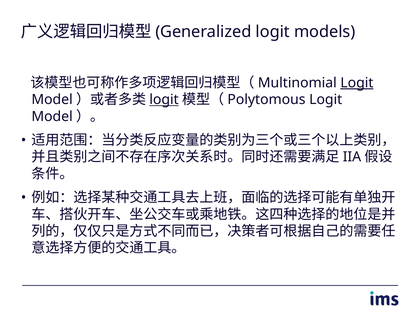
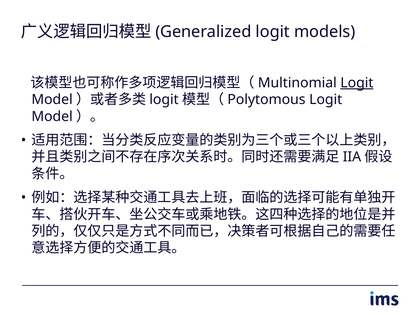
logit at (164, 100) underline: present -> none
